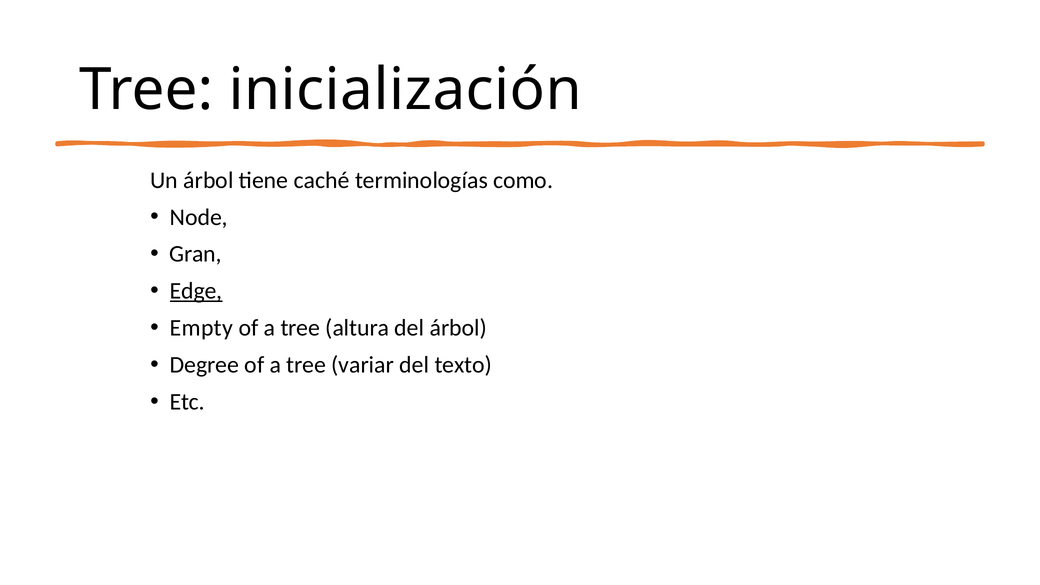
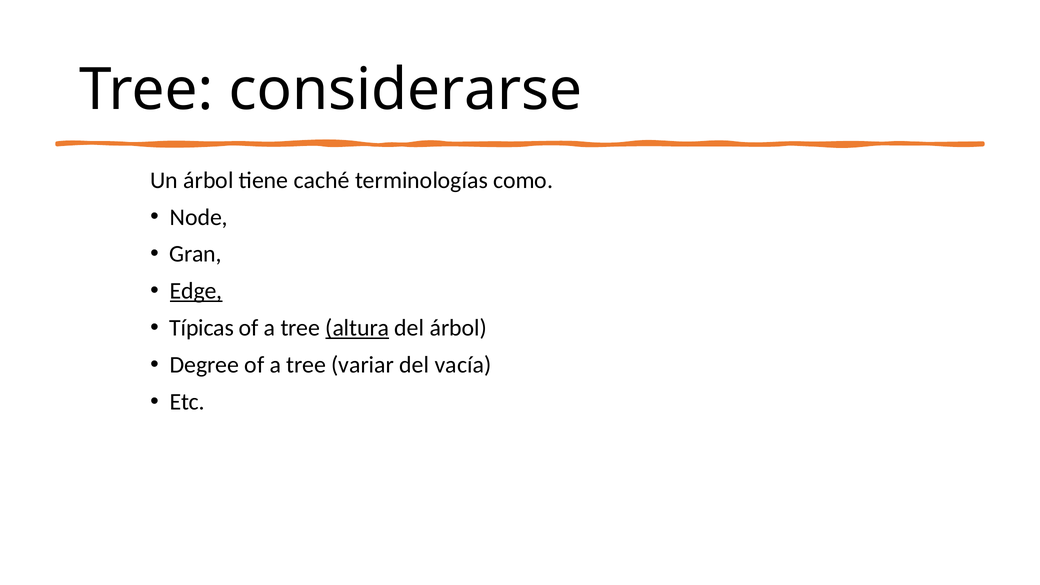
inicialización: inicialización -> considerarse
Empty: Empty -> Típicas
altura underline: none -> present
texto: texto -> vacía
